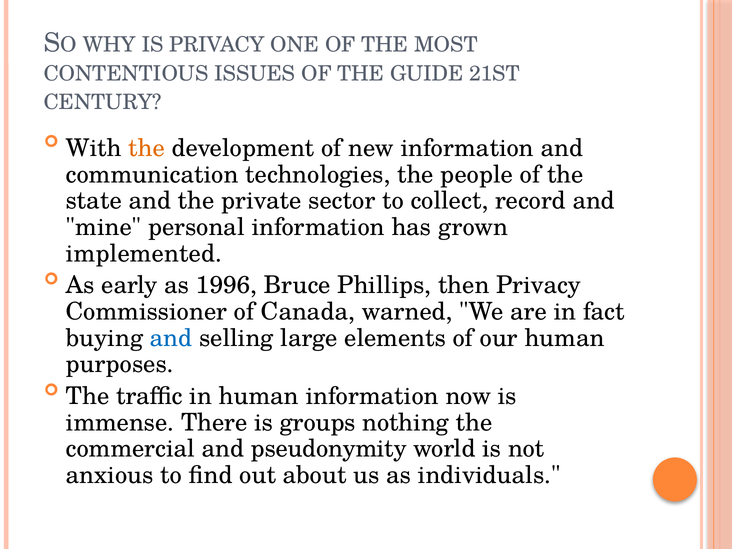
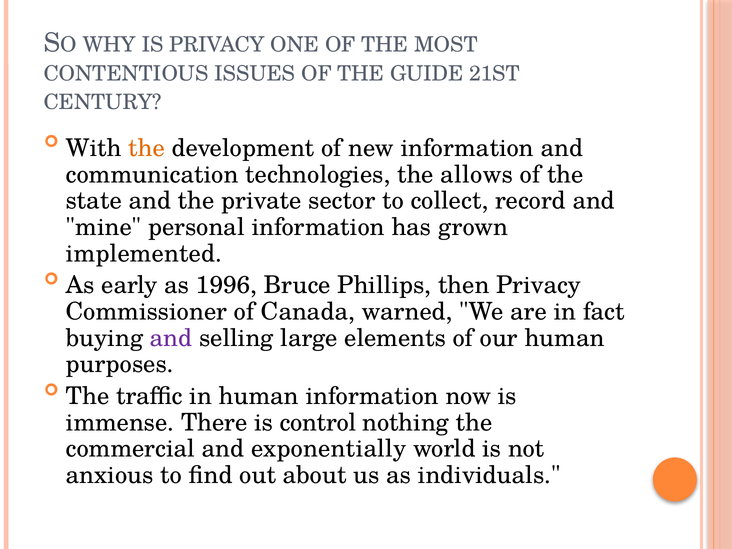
people: people -> allows
and at (171, 338) colour: blue -> purple
groups: groups -> control
pseudonymity: pseudonymity -> exponentially
